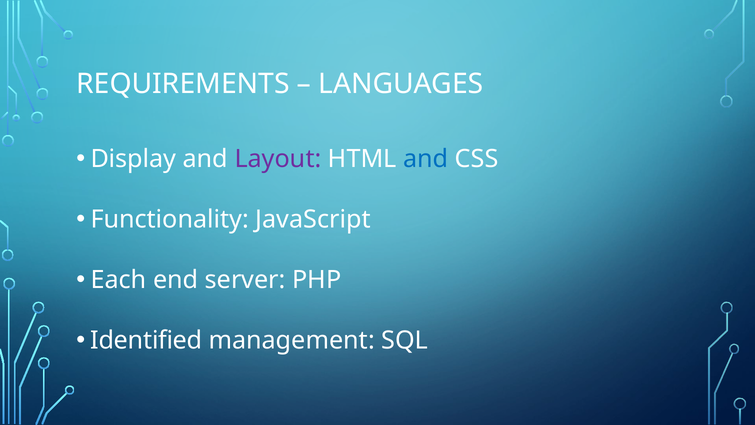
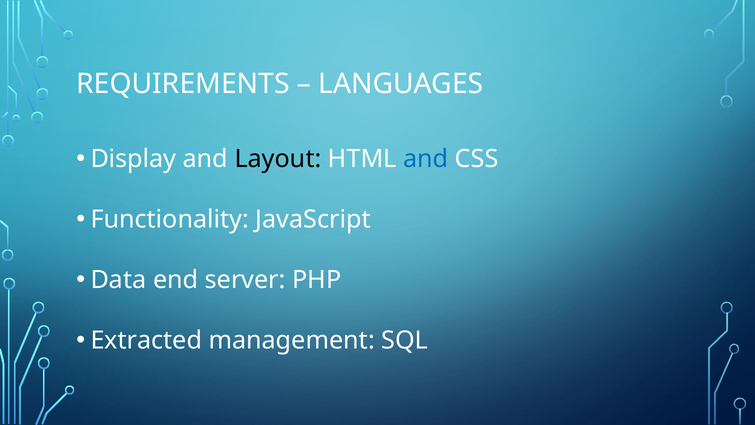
Layout colour: purple -> black
Each: Each -> Data
Identified: Identified -> Extracted
